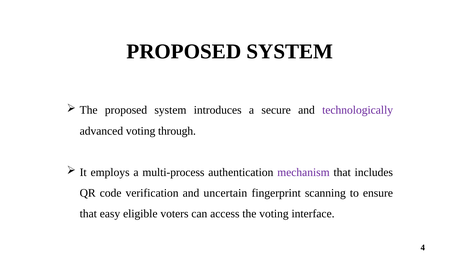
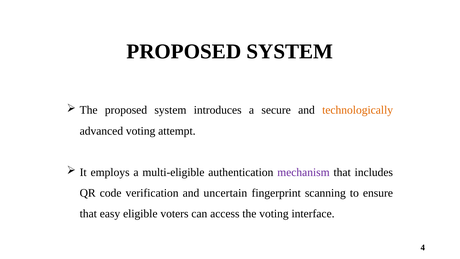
technologically colour: purple -> orange
through: through -> attempt
multi-process: multi-process -> multi-eligible
